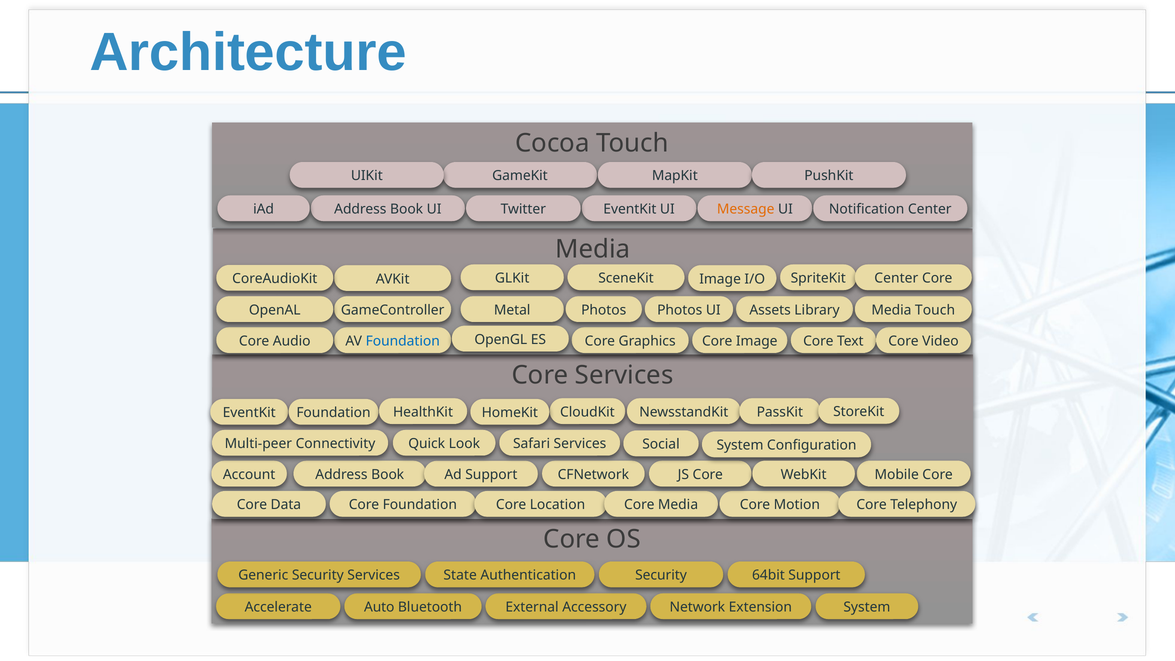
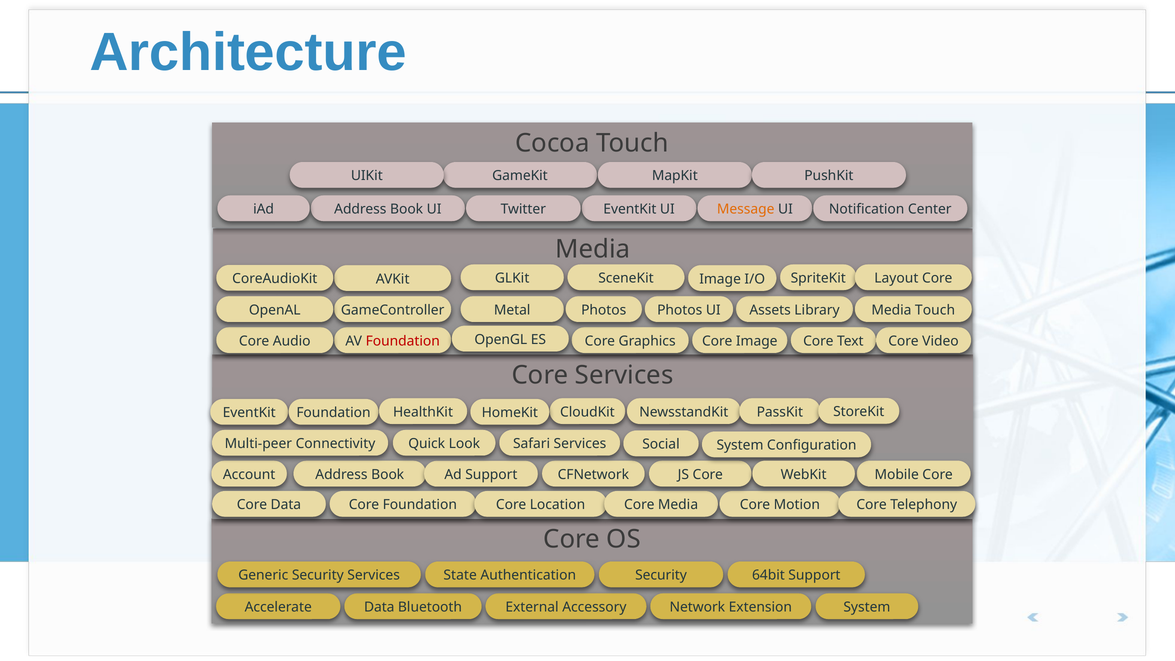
SpriteKit Center: Center -> Layout
Foundation at (403, 341) colour: blue -> red
Accelerate Auto: Auto -> Data
